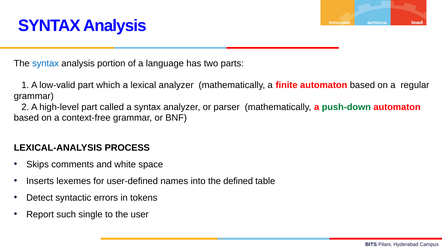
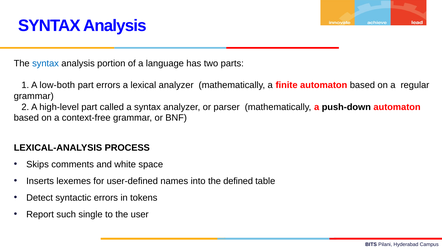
low-valid: low-valid -> low-both
part which: which -> errors
push-down colour: green -> black
